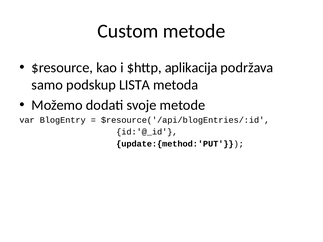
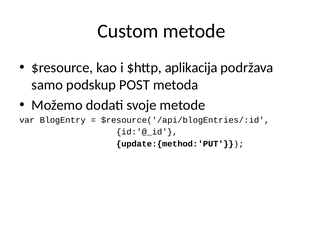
LISTA: LISTA -> POST
